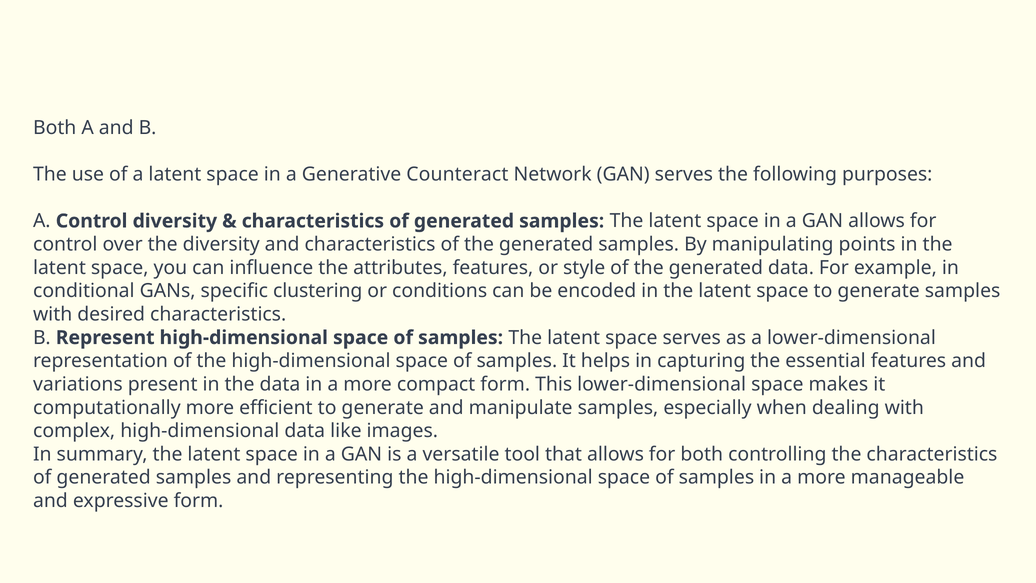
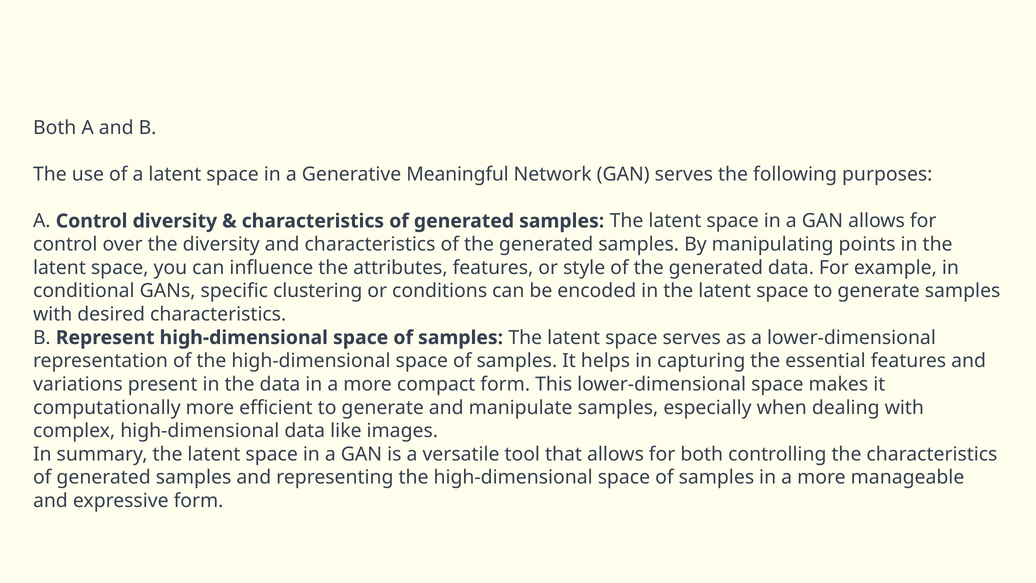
Counteract: Counteract -> Meaningful
